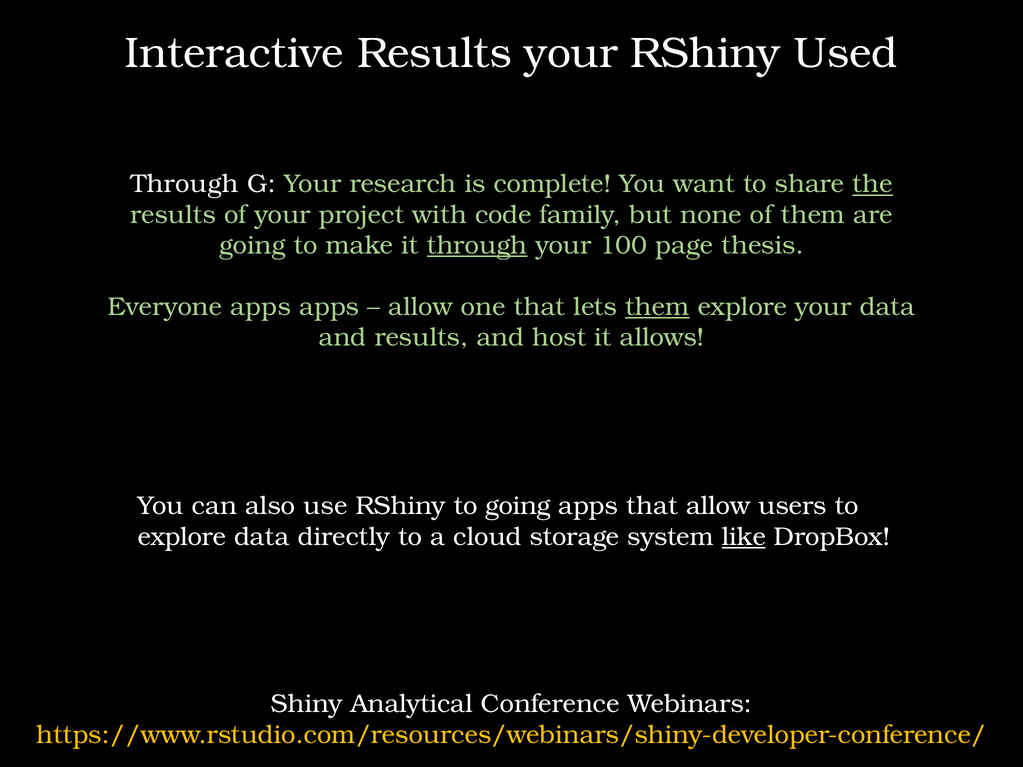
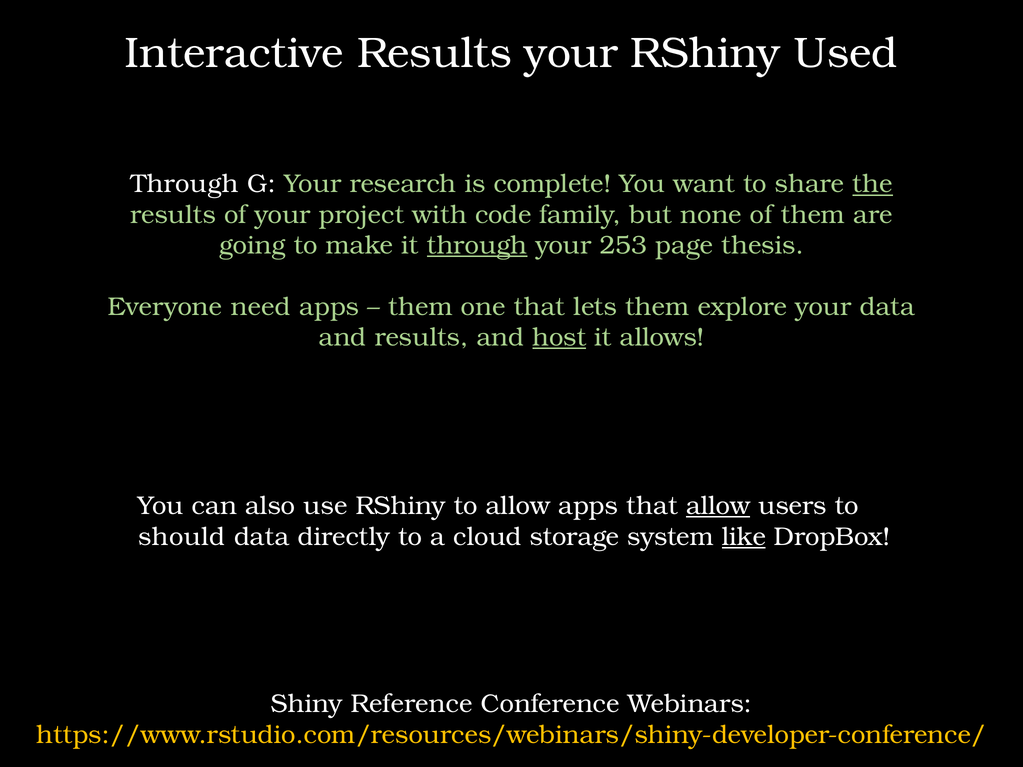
100: 100 -> 253
Everyone apps: apps -> need
allow at (421, 307): allow -> them
them at (657, 307) underline: present -> none
host underline: none -> present
to going: going -> allow
allow at (718, 506) underline: none -> present
explore at (182, 537): explore -> should
Analytical: Analytical -> Reference
